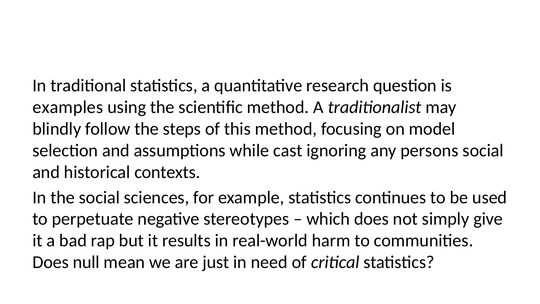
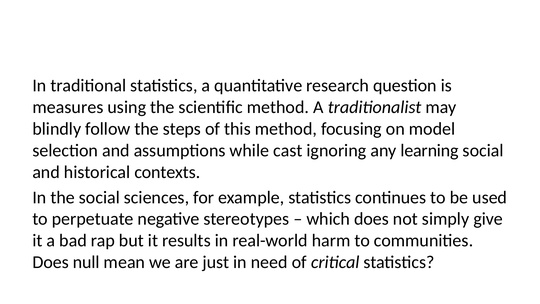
examples: examples -> measures
persons: persons -> learning
